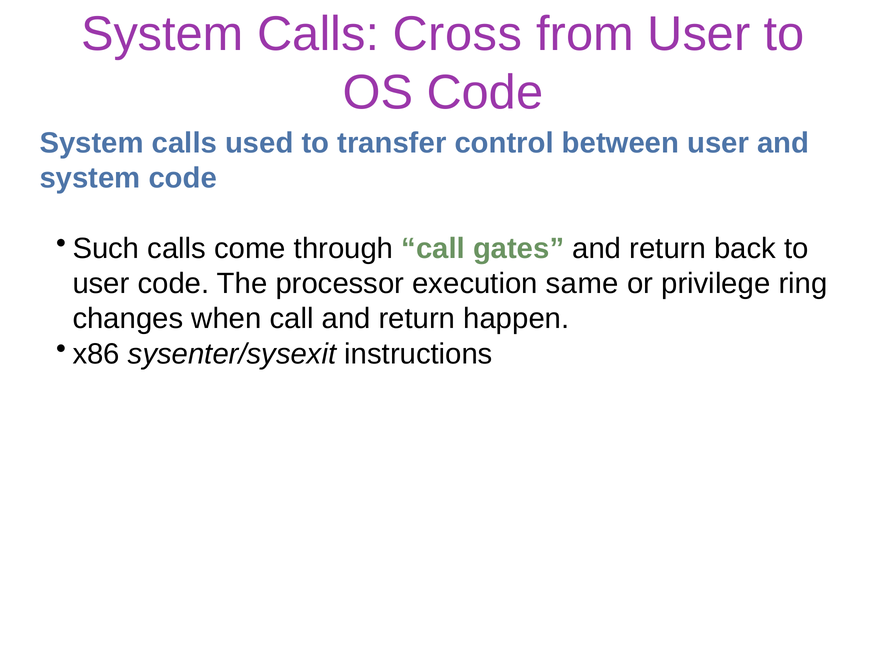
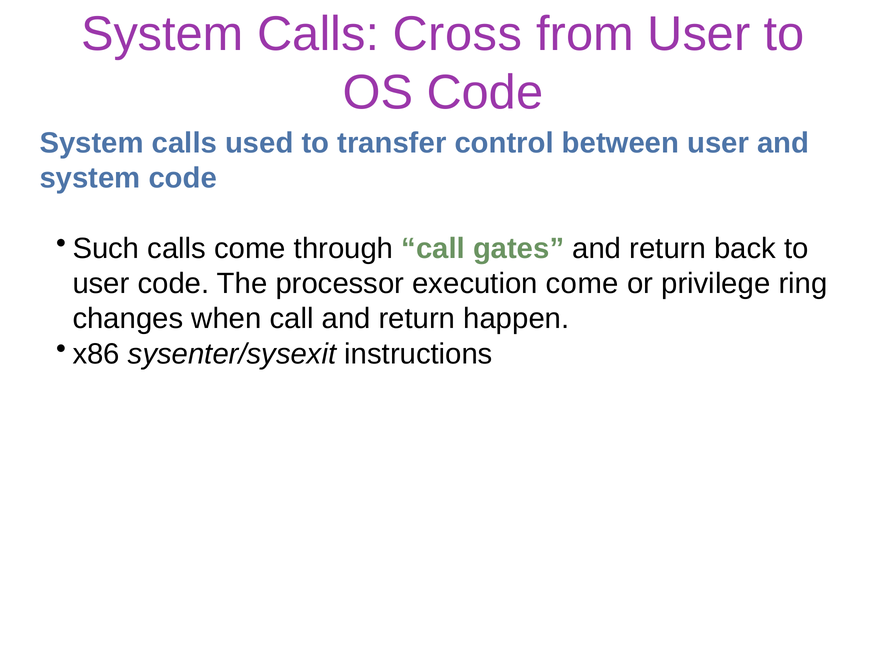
execution same: same -> come
